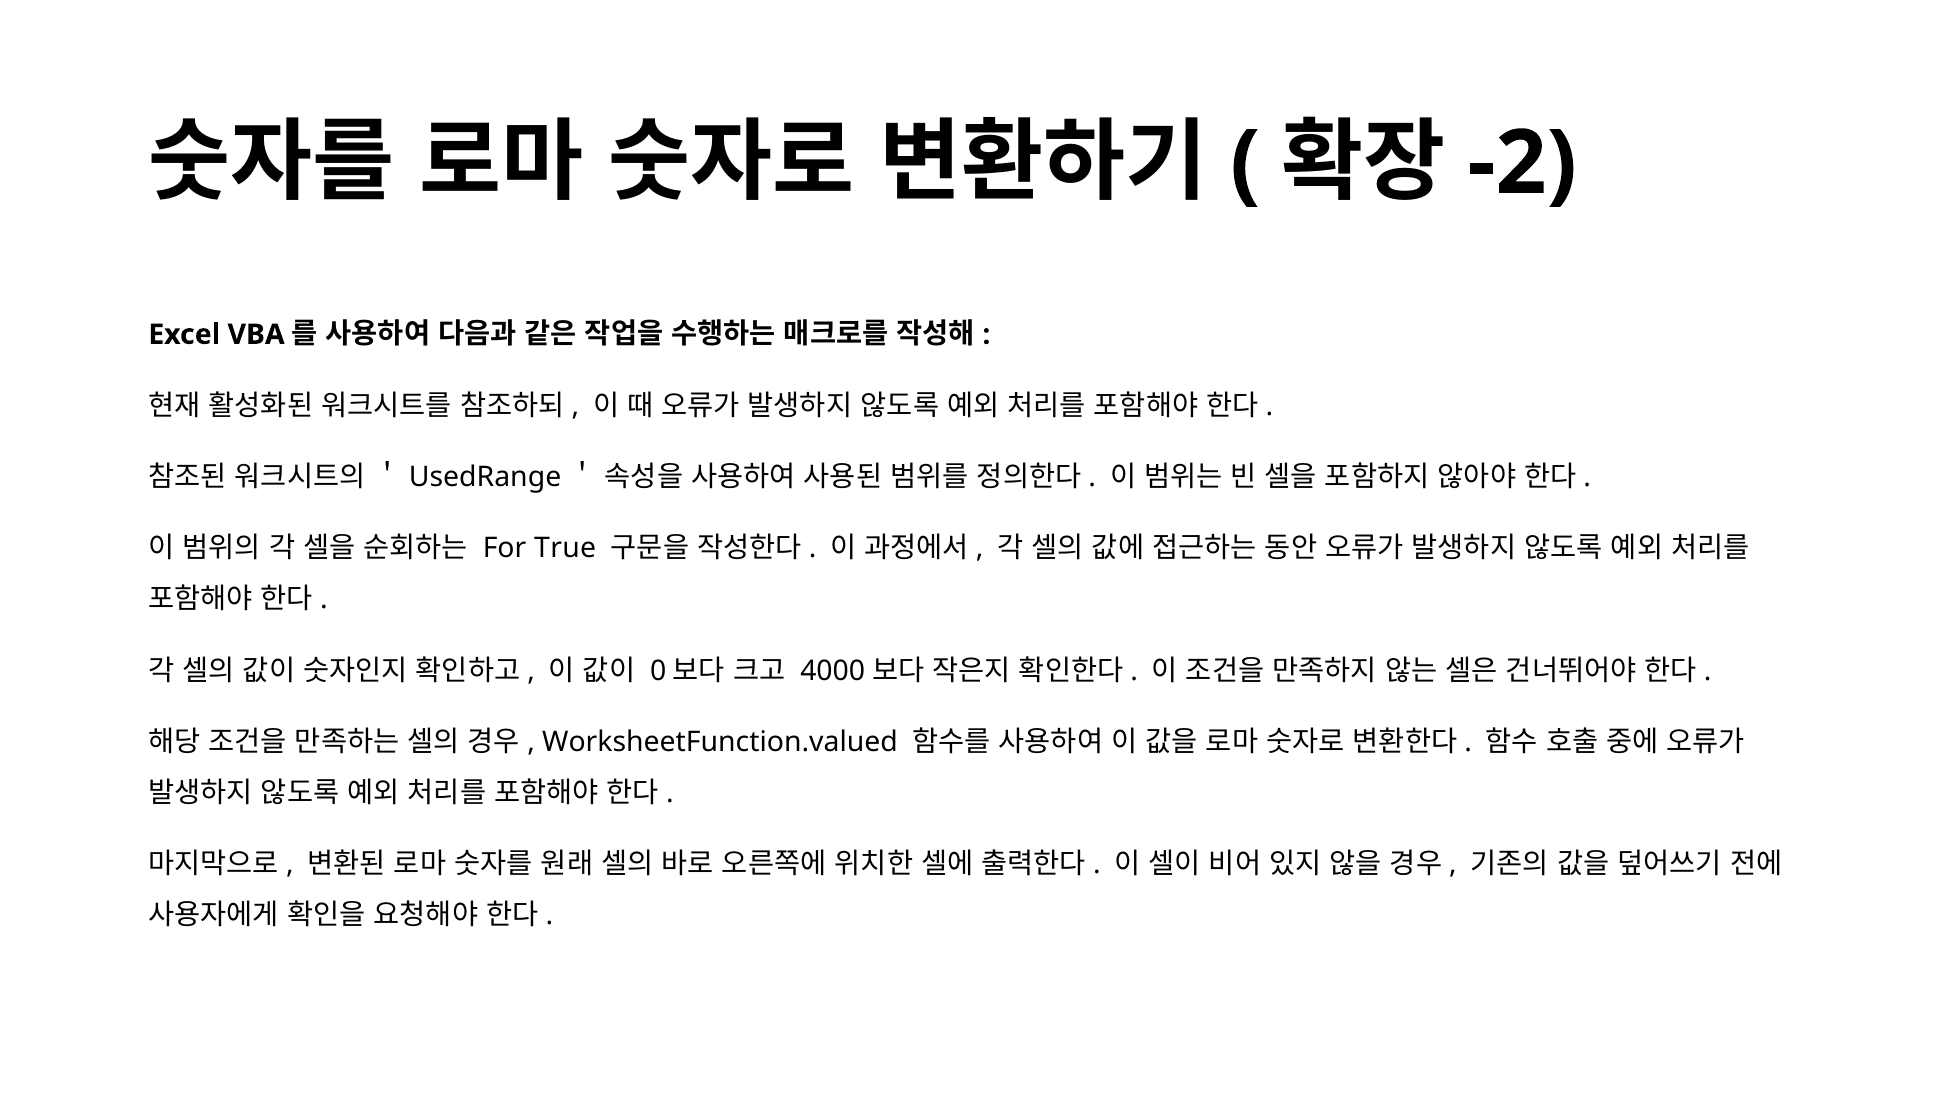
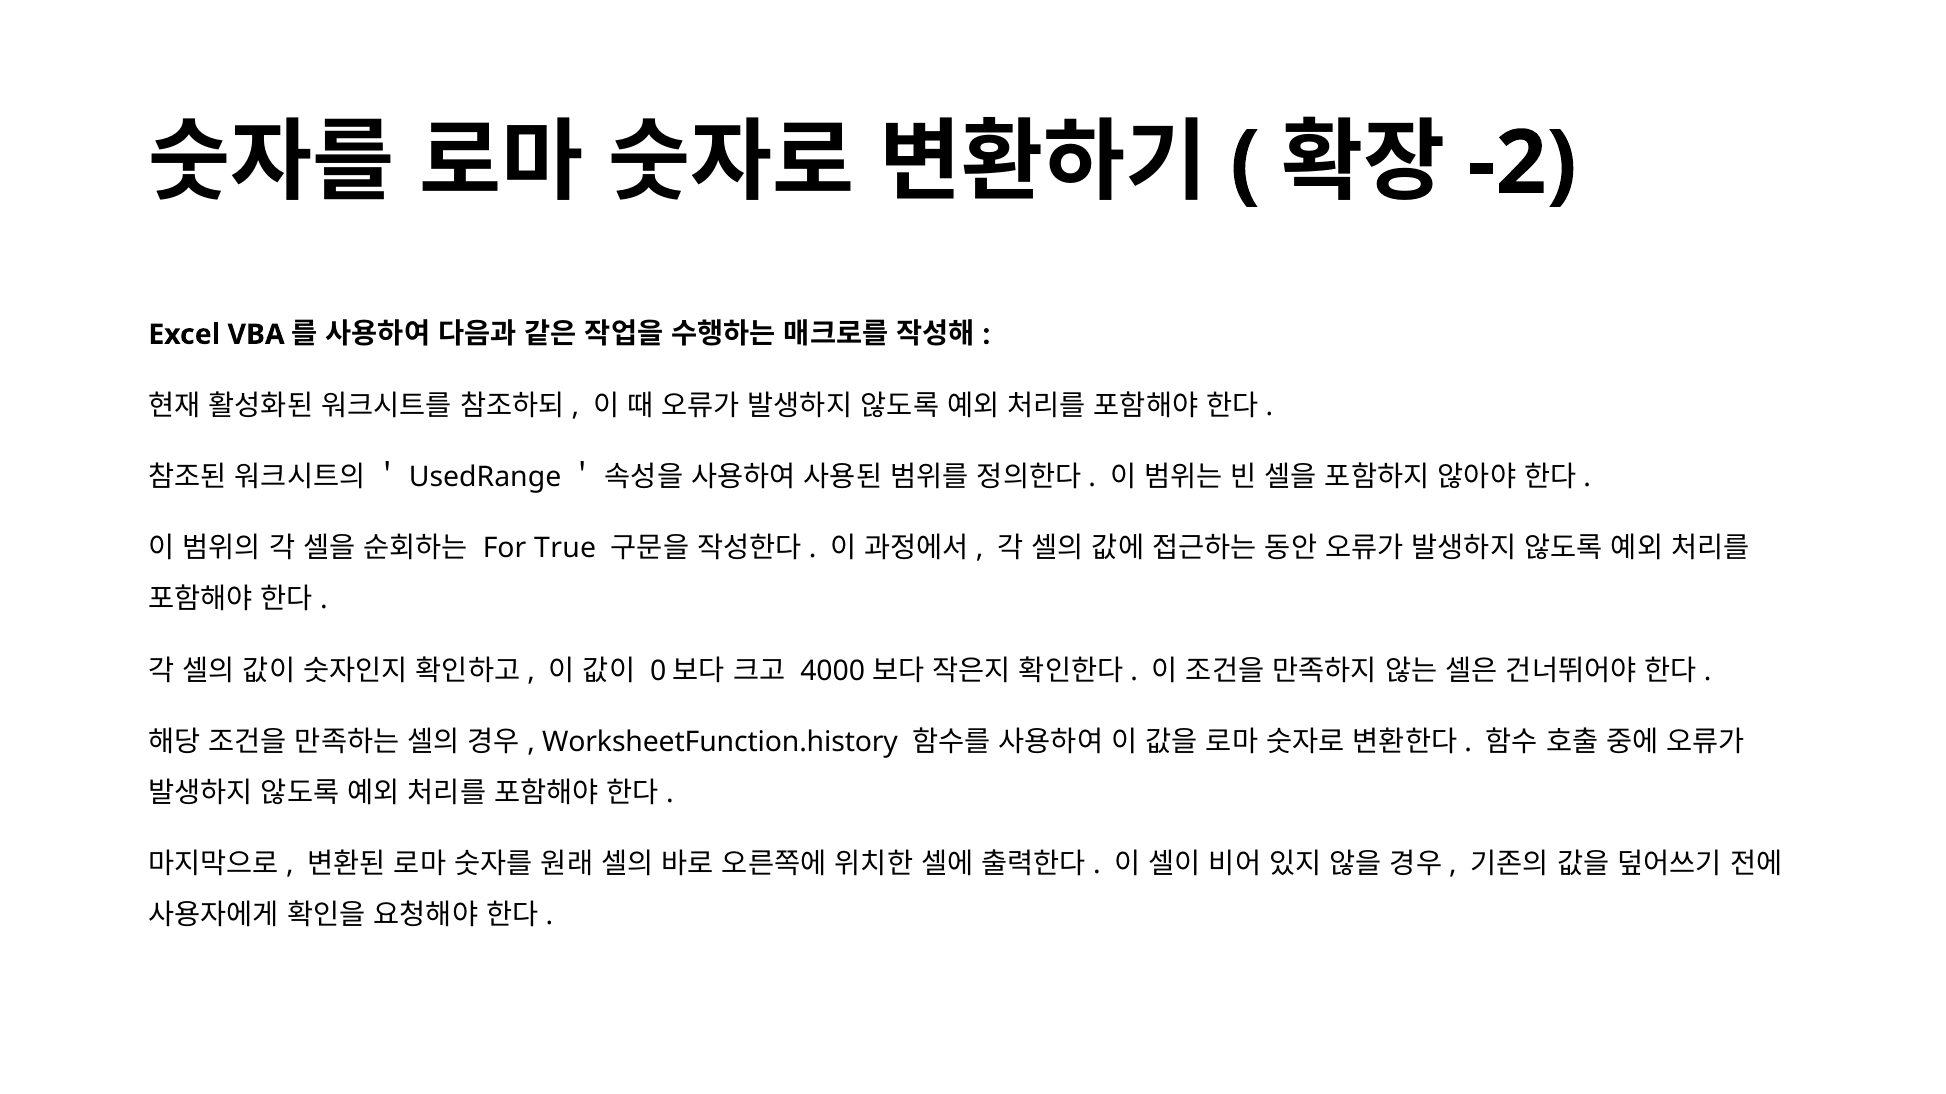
WorksheetFunction.valued: WorksheetFunction.valued -> WorksheetFunction.history
